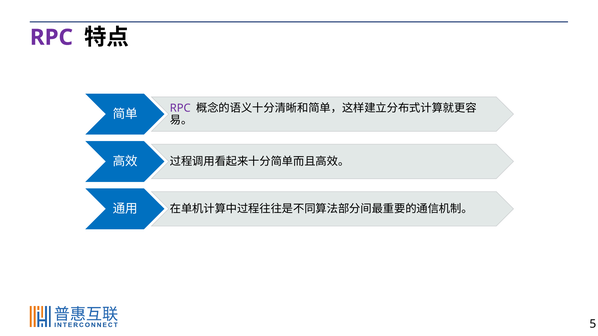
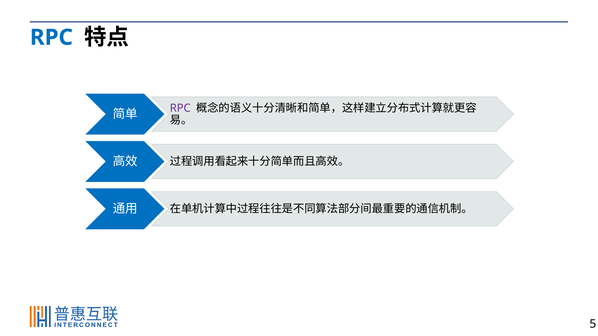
RPC at (51, 37) colour: purple -> blue
